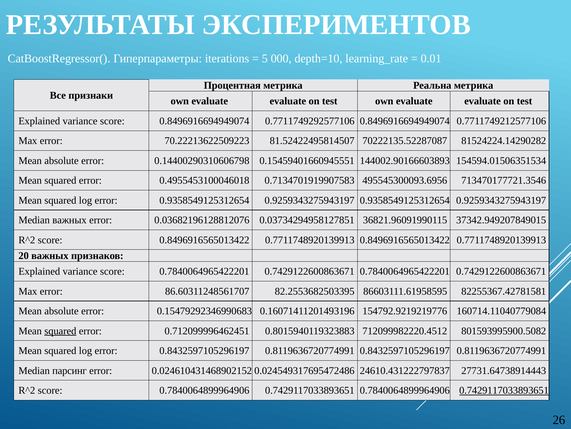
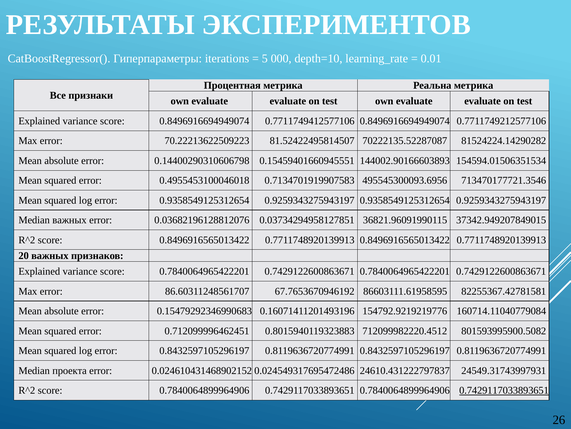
0.7711749292577106: 0.7711749292577106 -> 0.7711749412577106
82.2553682503395: 82.2553682503395 -> 67.7653670946192
squared at (60, 330) underline: present -> none
парсинг: парсинг -> проекта
27731.64738914443: 27731.64738914443 -> 24549.31743997931
